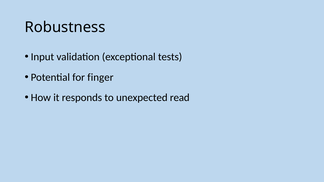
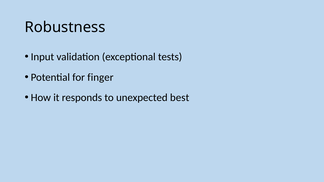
read: read -> best
